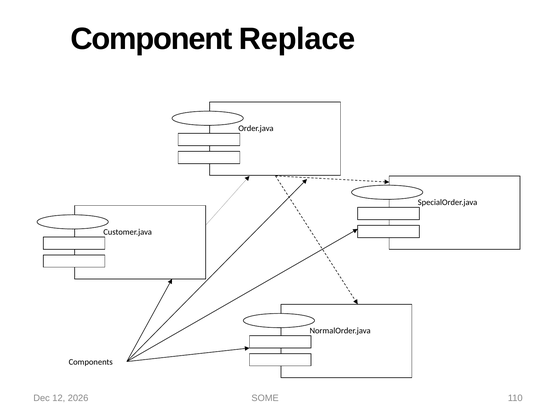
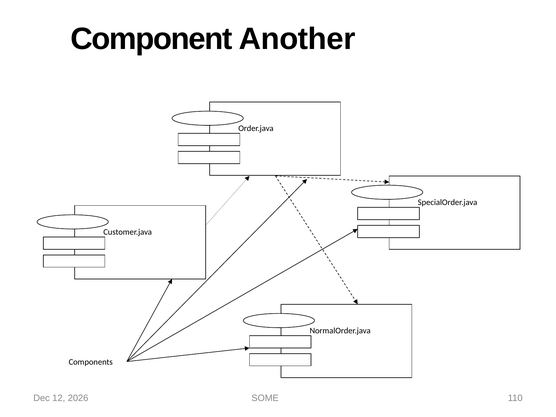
Replace: Replace -> Another
